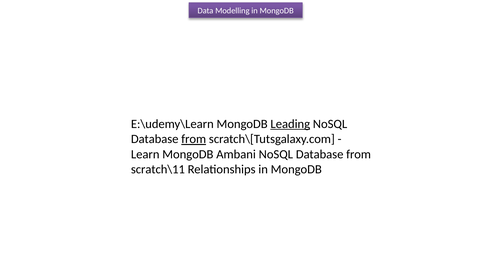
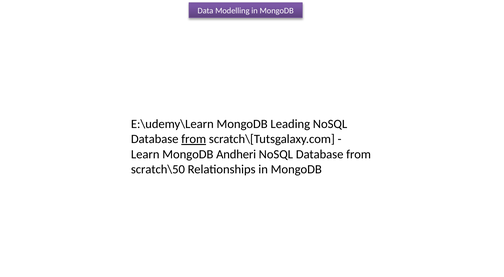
Leading underline: present -> none
Ambani: Ambani -> Andheri
scratch\11: scratch\11 -> scratch\50
